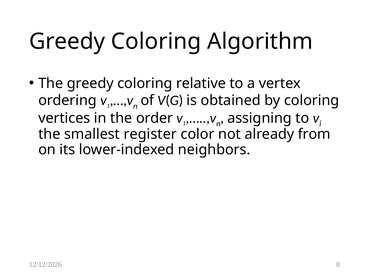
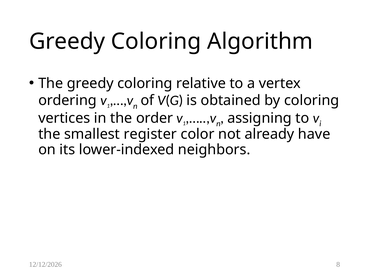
from: from -> have
